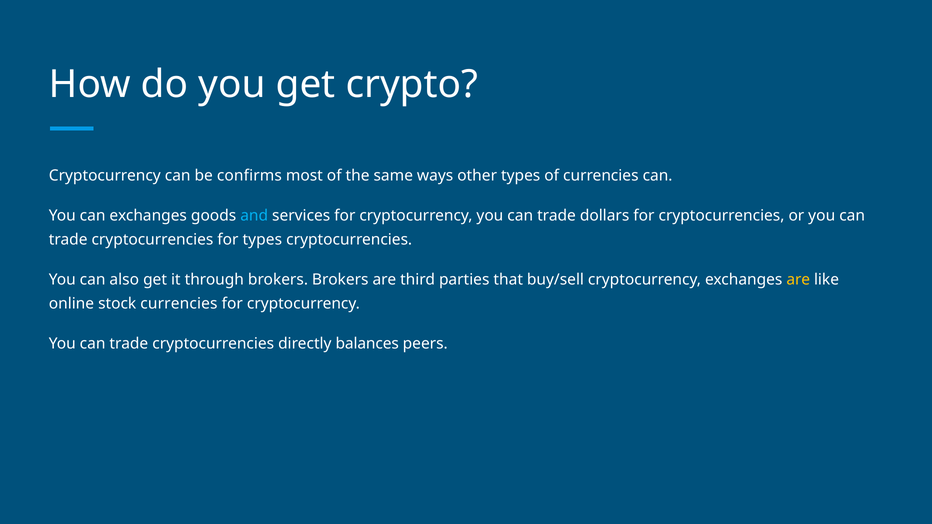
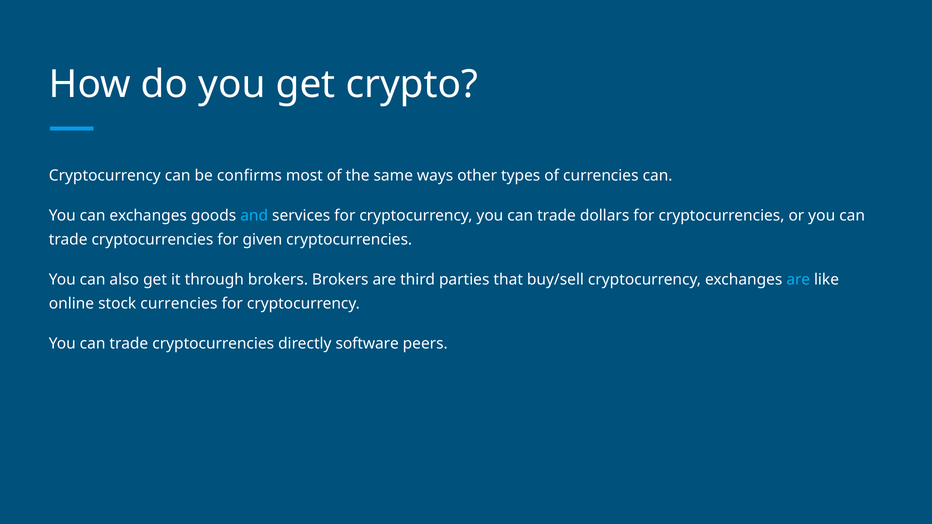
for types: types -> given
are at (798, 280) colour: yellow -> light blue
balances: balances -> software
